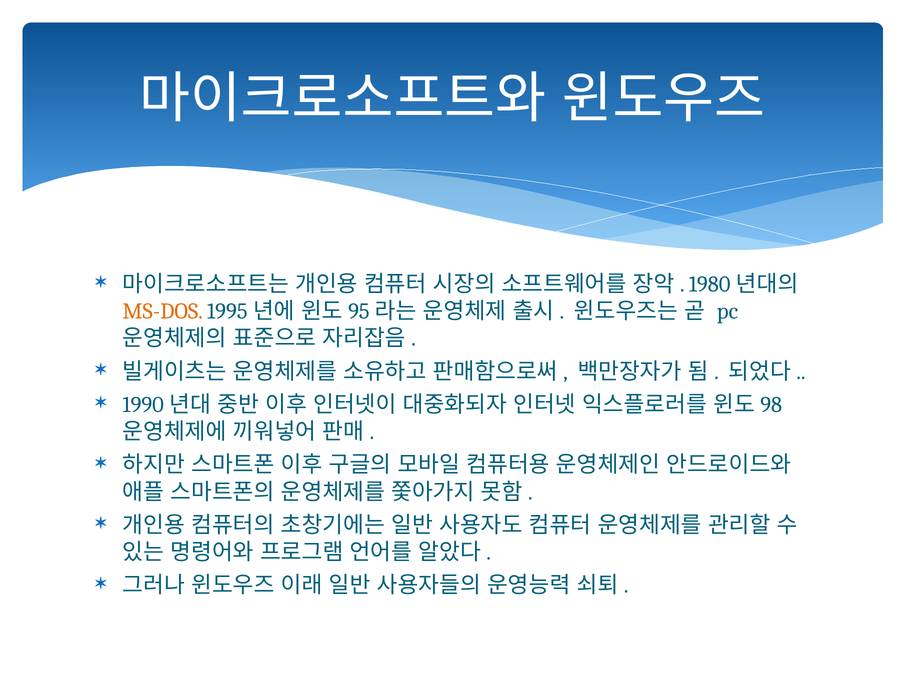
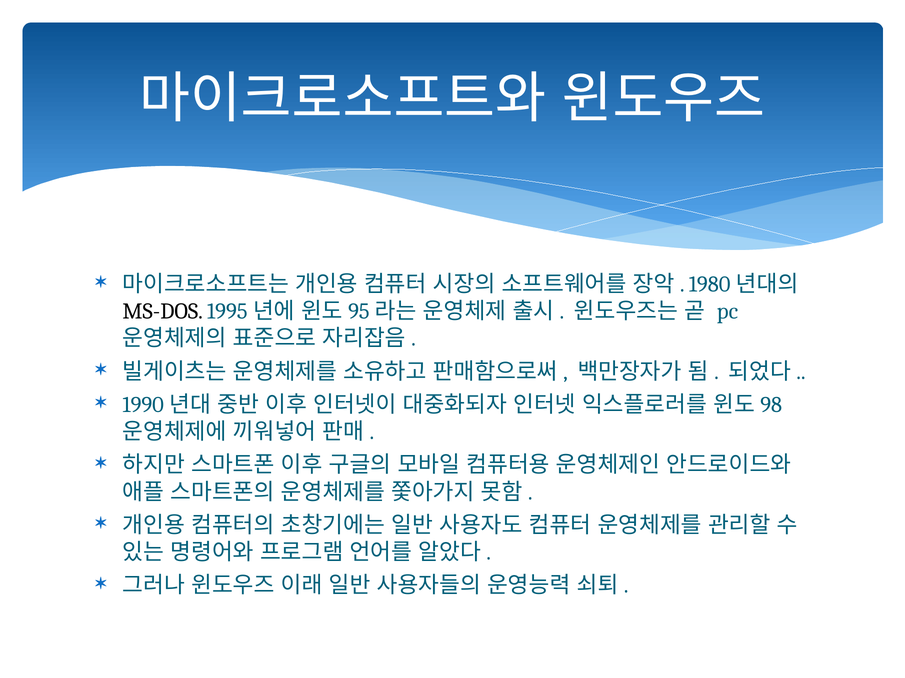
MS-DOS colour: orange -> black
